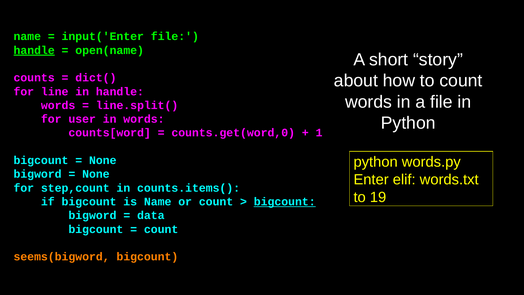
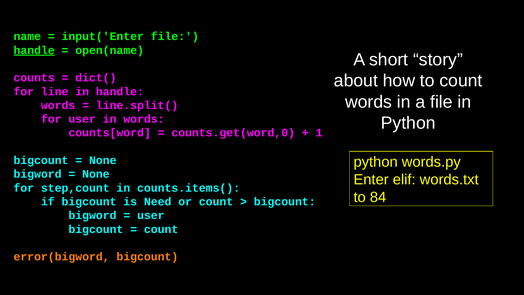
19: 19 -> 84
is Name: Name -> Need
bigcount at (285, 202) underline: present -> none
data at (151, 215): data -> user
seems(bigword: seems(bigword -> error(bigword
